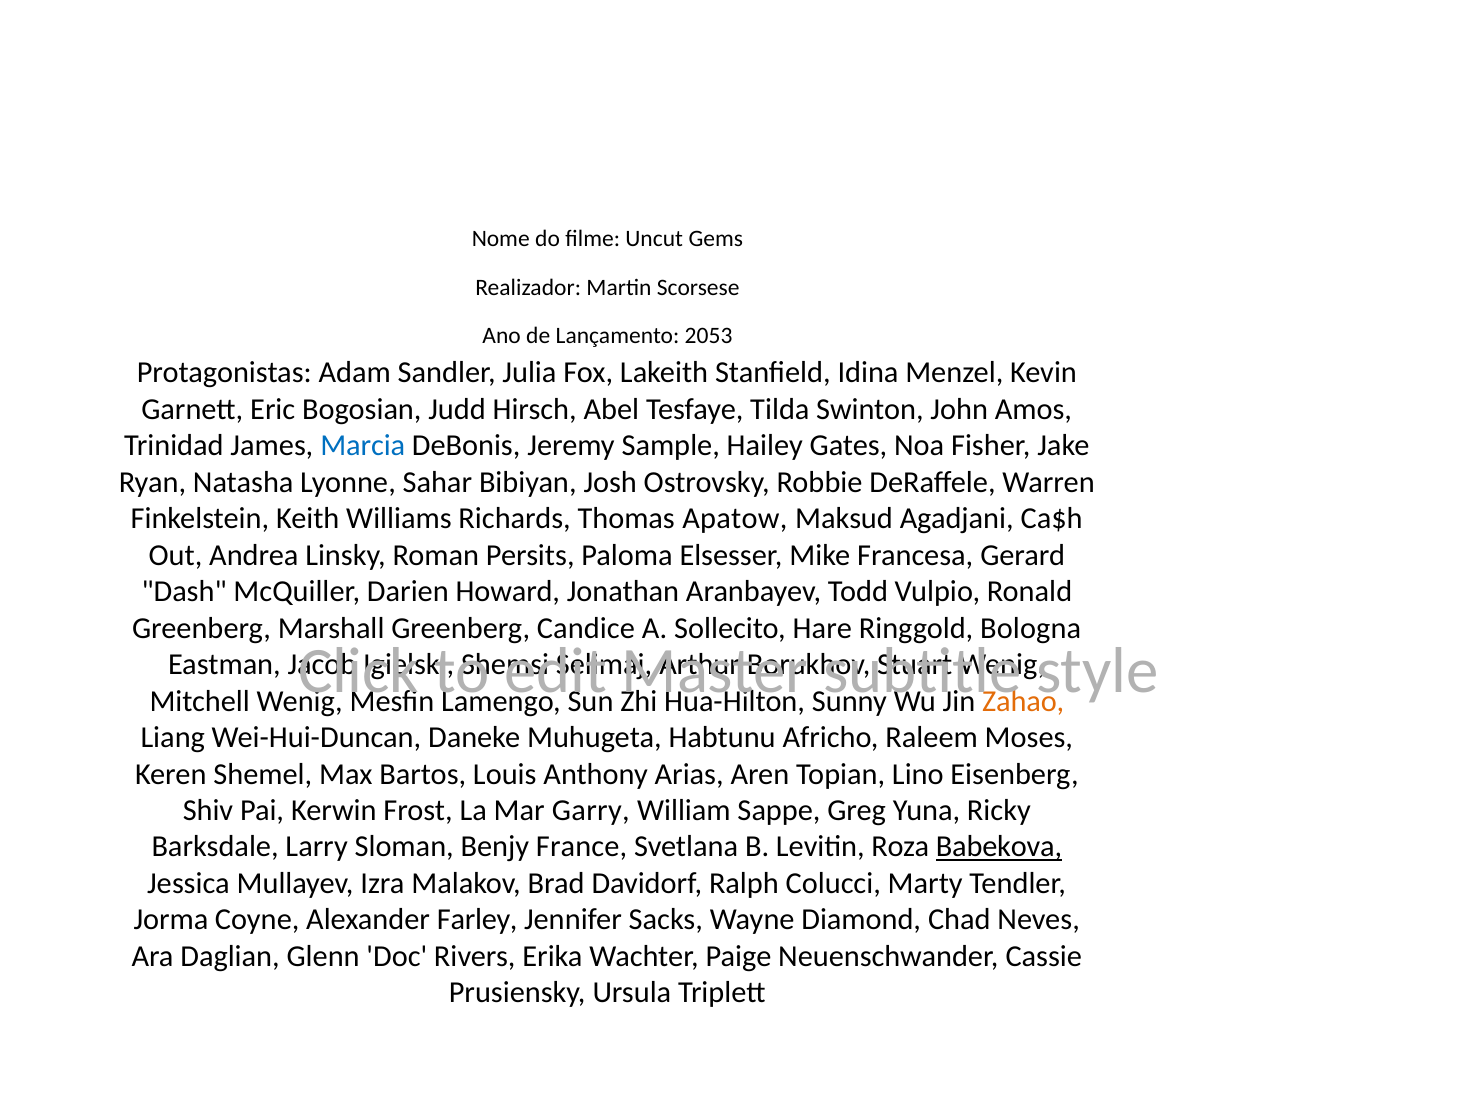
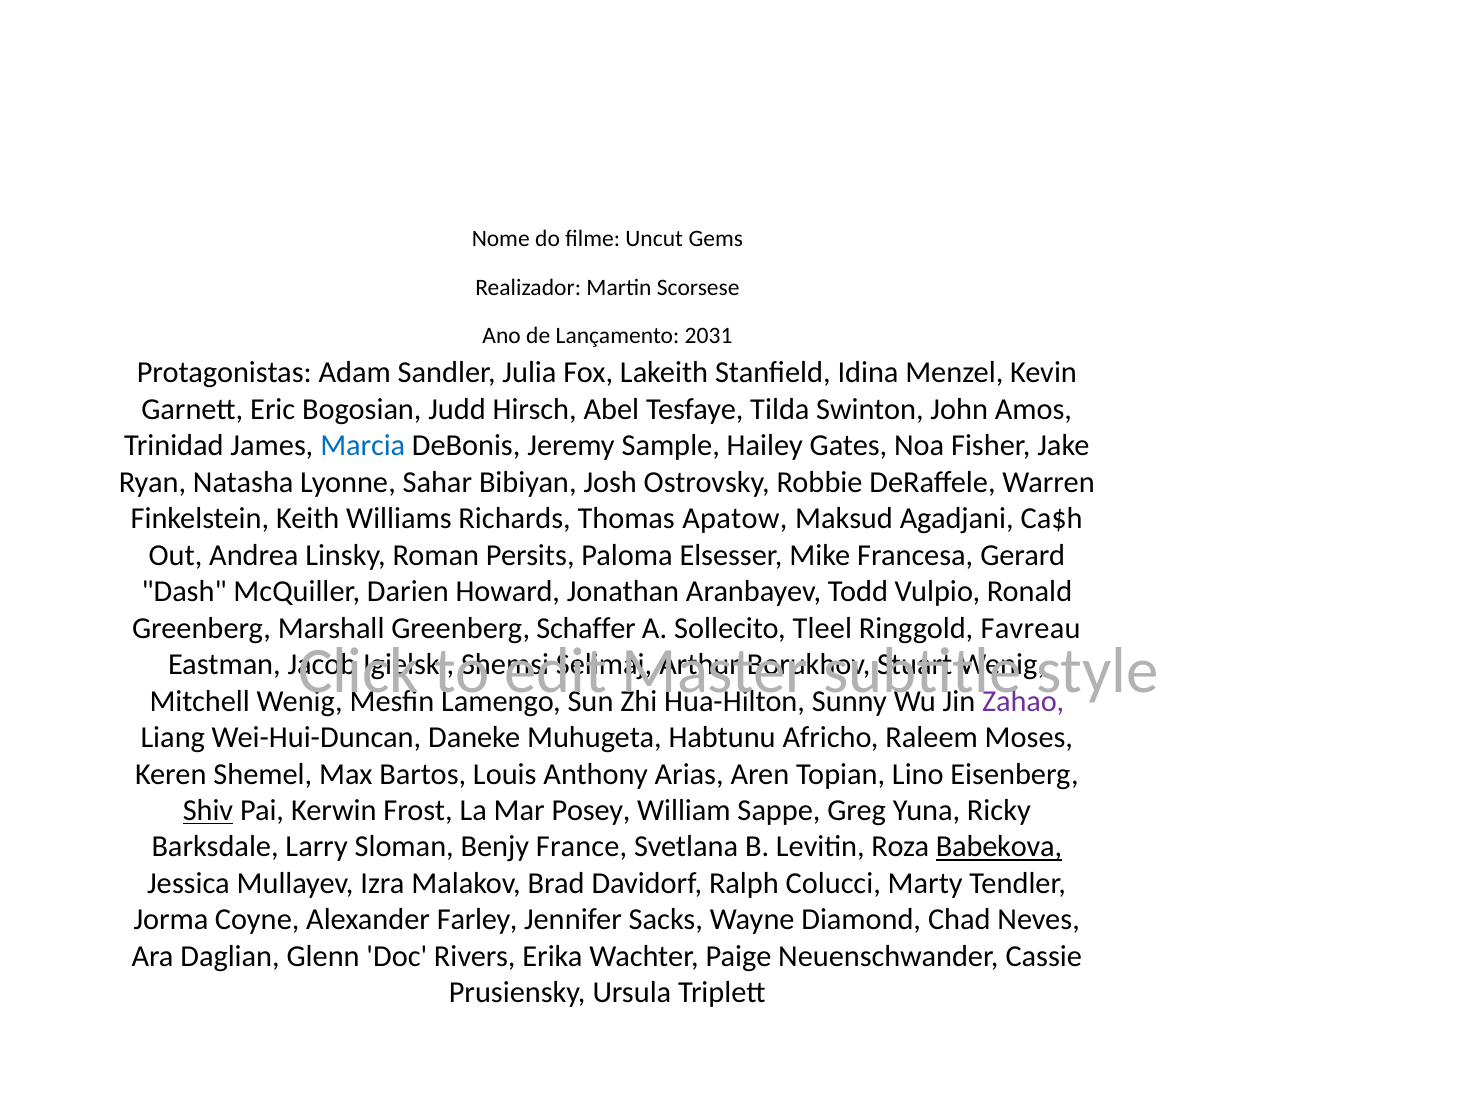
2053: 2053 -> 2031
Candice: Candice -> Schaffer
Hare: Hare -> Tleel
Bologna: Bologna -> Favreau
Zahao colour: orange -> purple
Shiv underline: none -> present
Garry: Garry -> Posey
